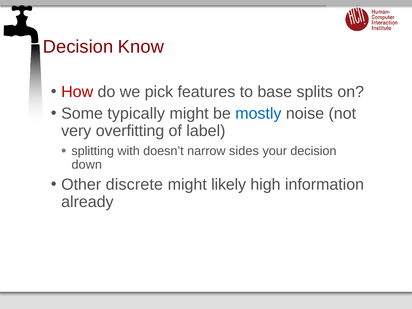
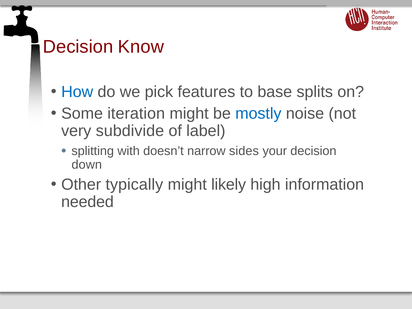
How colour: red -> blue
typically: typically -> iteration
overfitting: overfitting -> subdivide
discrete: discrete -> typically
already: already -> needed
